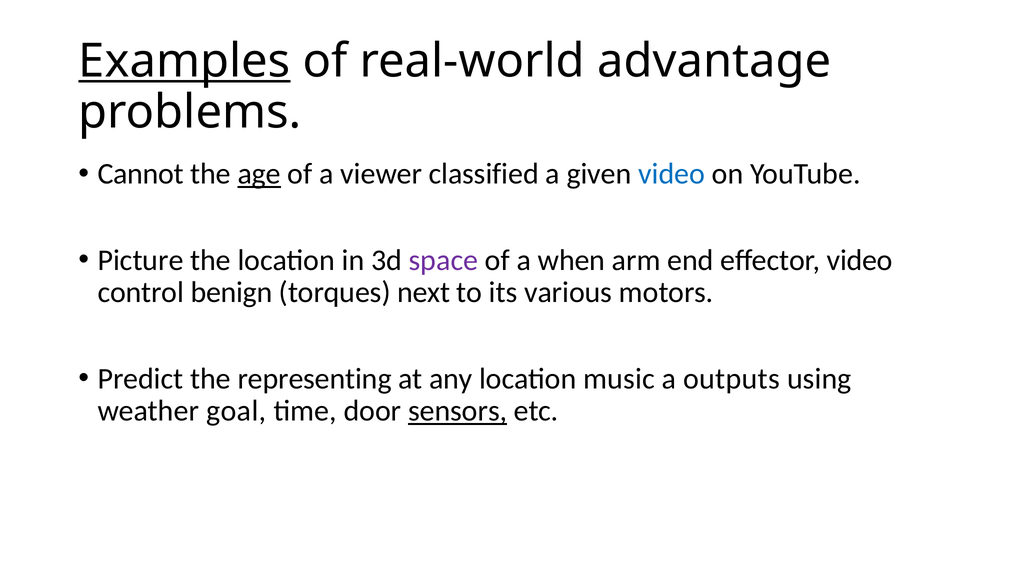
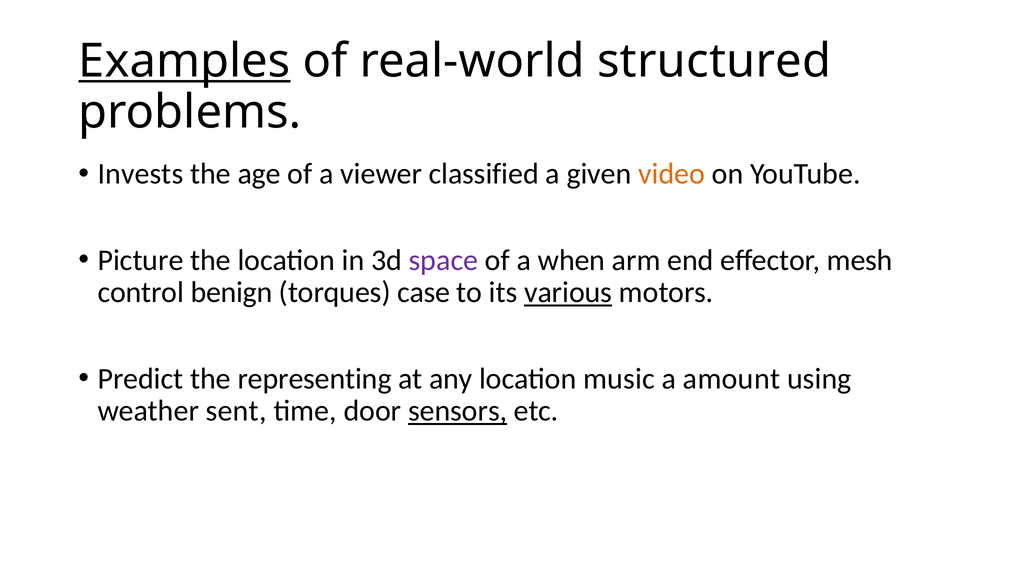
advantage: advantage -> structured
Cannot: Cannot -> Invests
age underline: present -> none
video at (672, 174) colour: blue -> orange
effector video: video -> mesh
next: next -> case
various underline: none -> present
outputs: outputs -> amount
goal: goal -> sent
